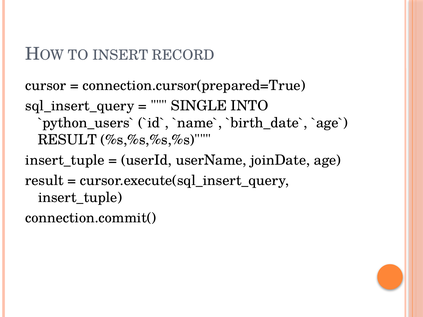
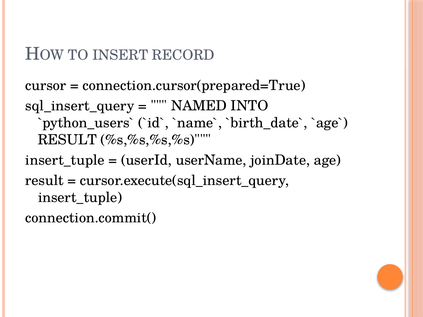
SINGLE: SINGLE -> NAMED
